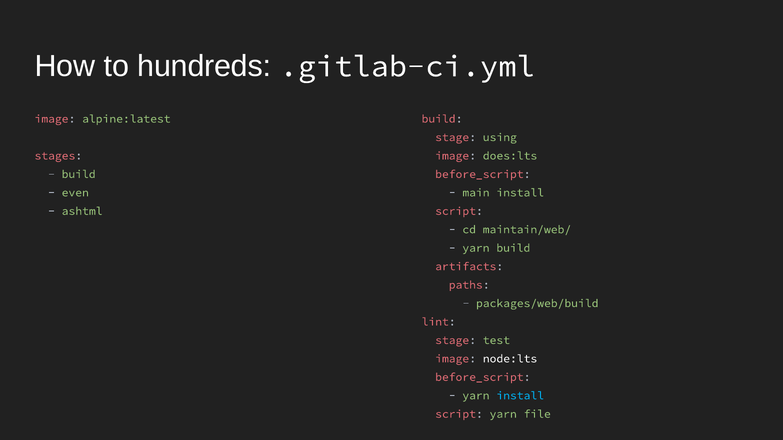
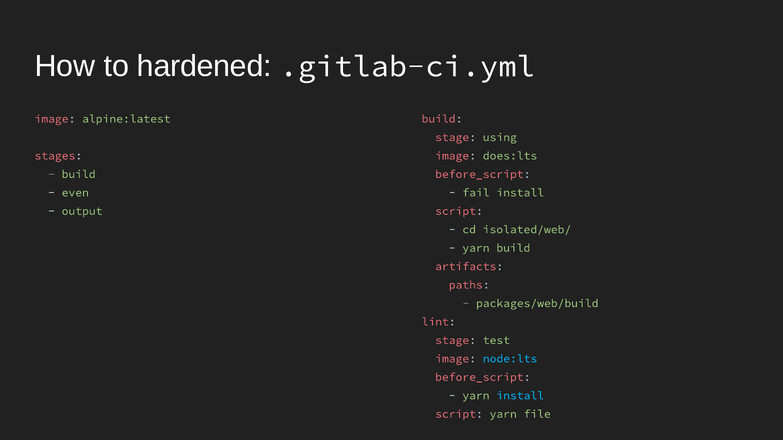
hundreds: hundreds -> hardened
main: main -> fail
ashtml: ashtml -> output
maintain/web/: maintain/web/ -> isolated/web/
node:lts colour: white -> light blue
